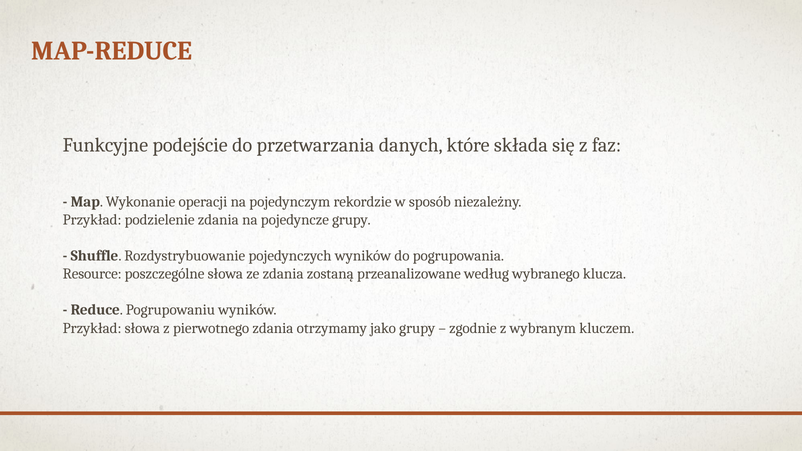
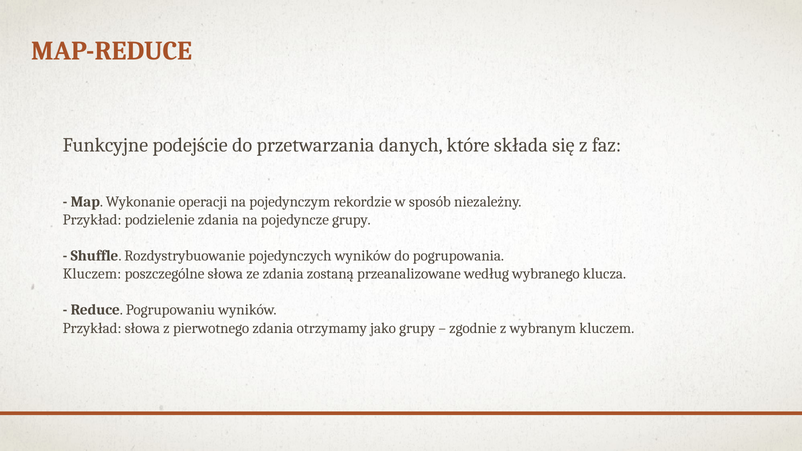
Resource at (92, 274): Resource -> Kluczem
